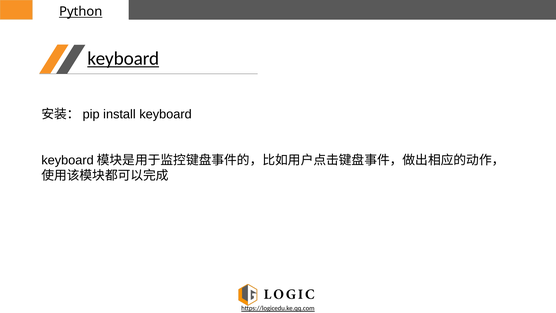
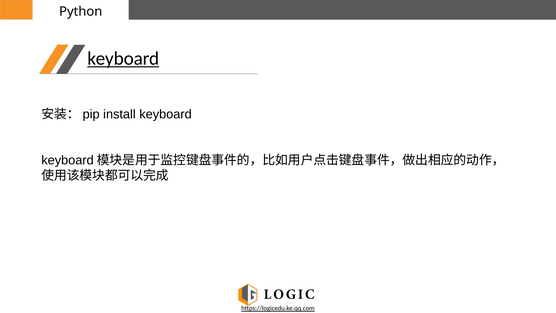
Python underline: present -> none
